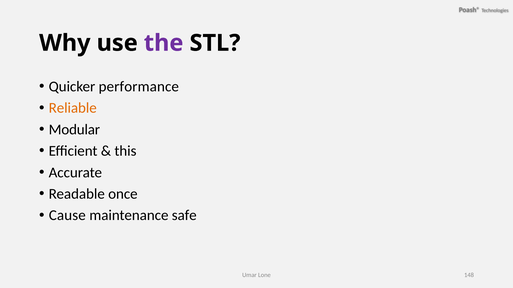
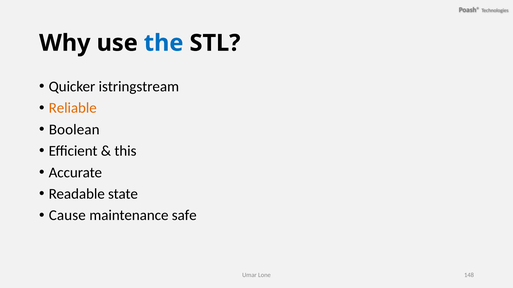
the colour: purple -> blue
performance: performance -> istringstream
Modular: Modular -> Boolean
once: once -> state
